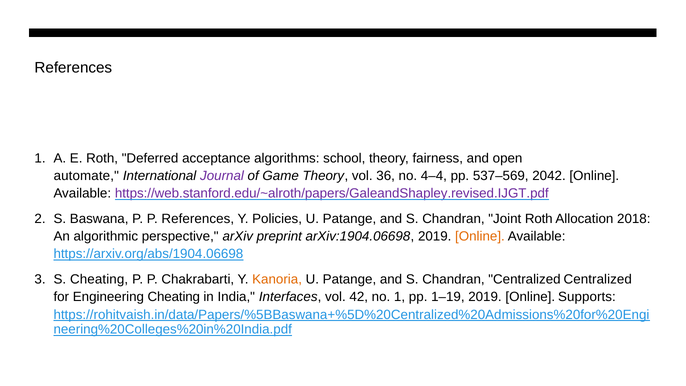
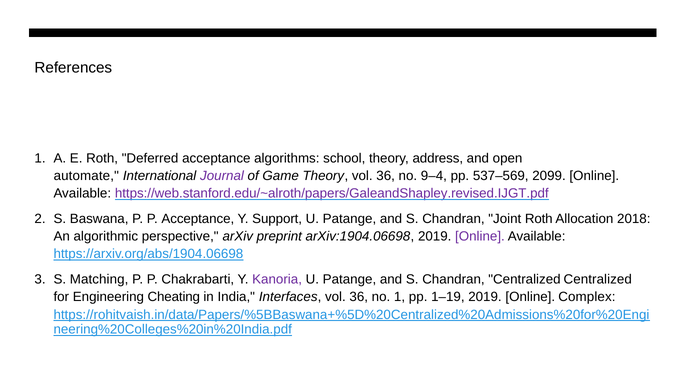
fairness: fairness -> address
4–4: 4–4 -> 9–4
2042: 2042 -> 2099
P References: References -> Acceptance
Policies: Policies -> Support
Online at (480, 236) colour: orange -> purple
S Cheating: Cheating -> Matching
Kanoria colour: orange -> purple
Interfaces vol 42: 42 -> 36
Supports: Supports -> Complex
